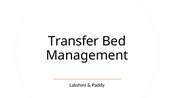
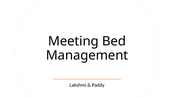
Transfer: Transfer -> Meeting
